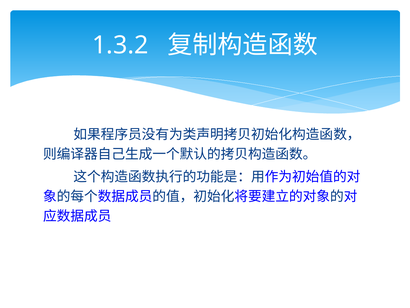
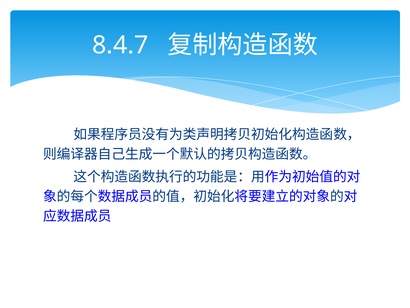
1.3.2: 1.3.2 -> 8.4.7
